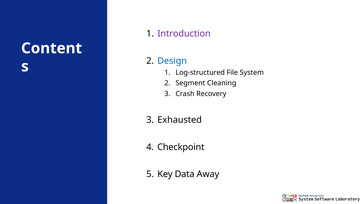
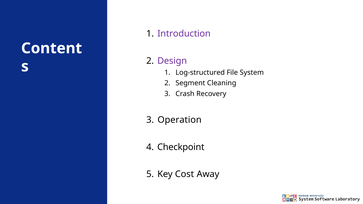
Design colour: blue -> purple
Exhausted: Exhausted -> Operation
Data: Data -> Cost
